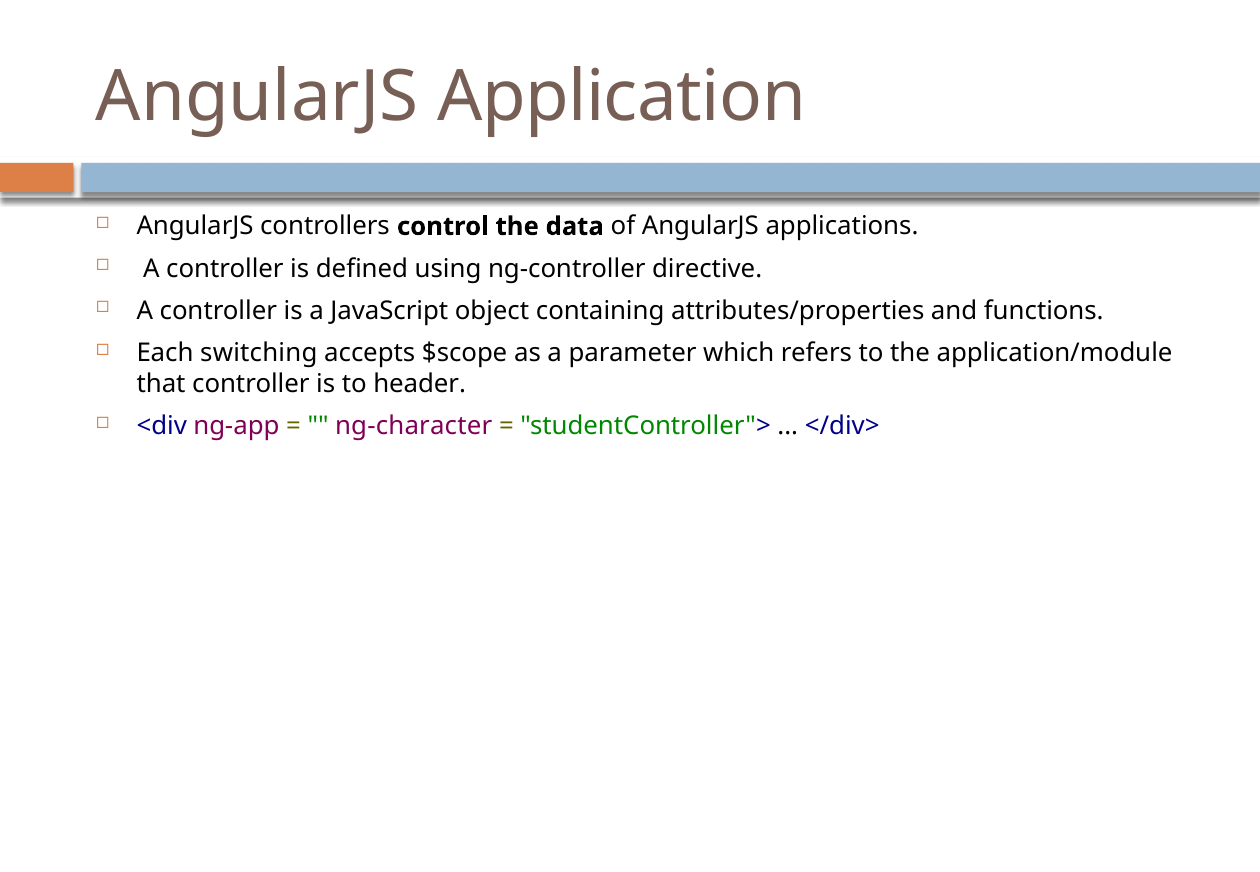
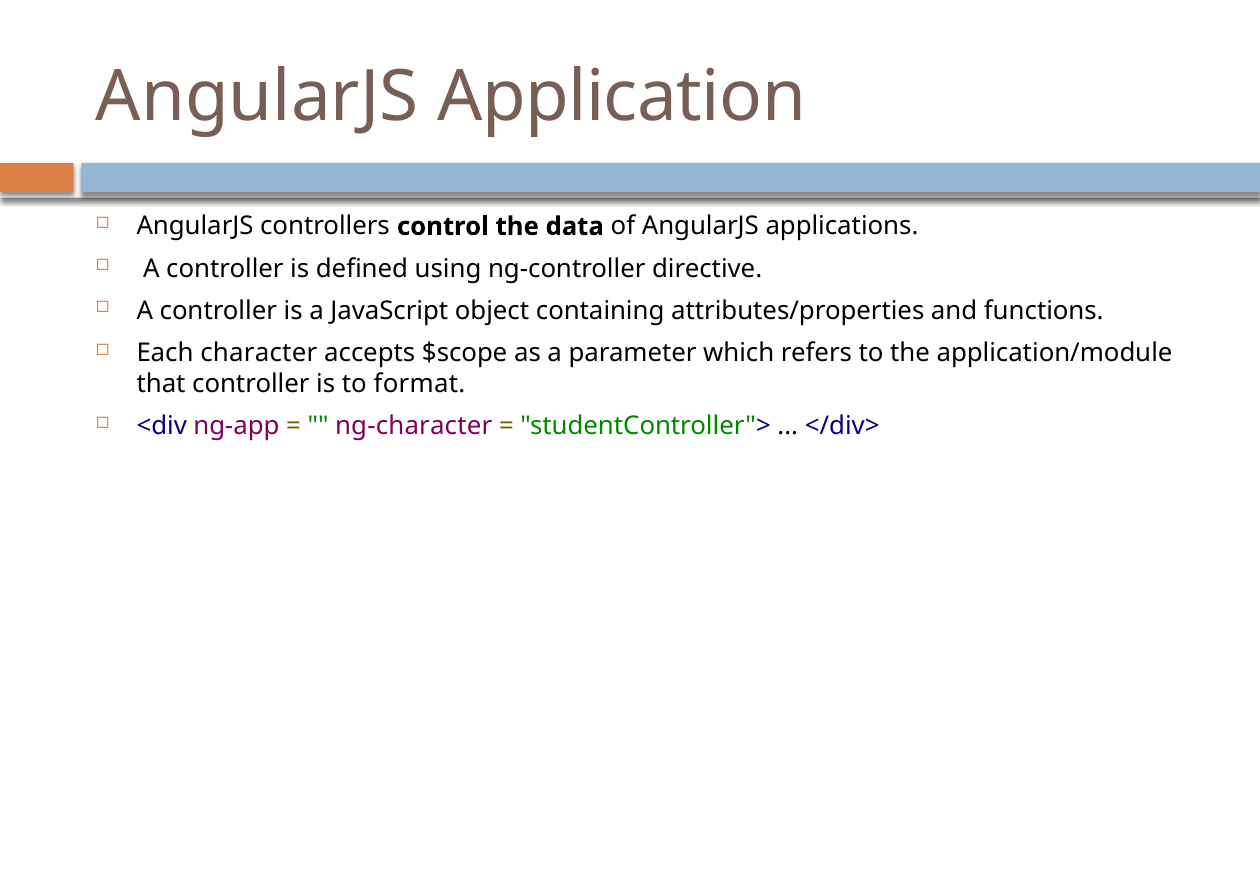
switching: switching -> character
header: header -> format
